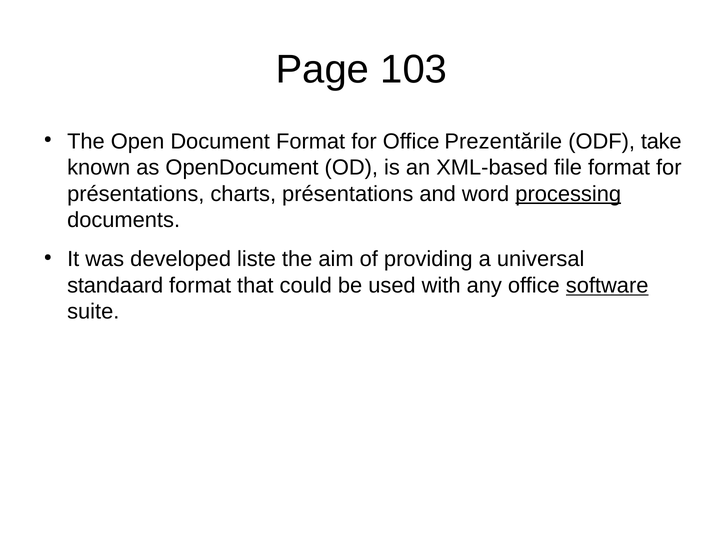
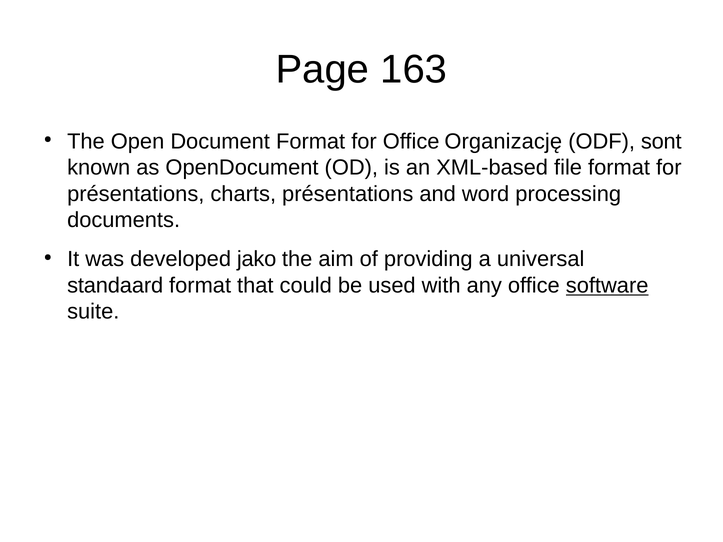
103: 103 -> 163
Prezentările: Prezentările -> Organizację
take: take -> sont
processing underline: present -> none
liste: liste -> jako
